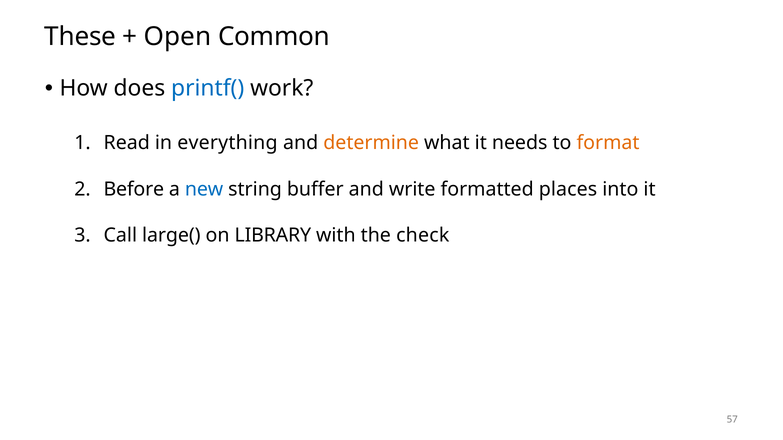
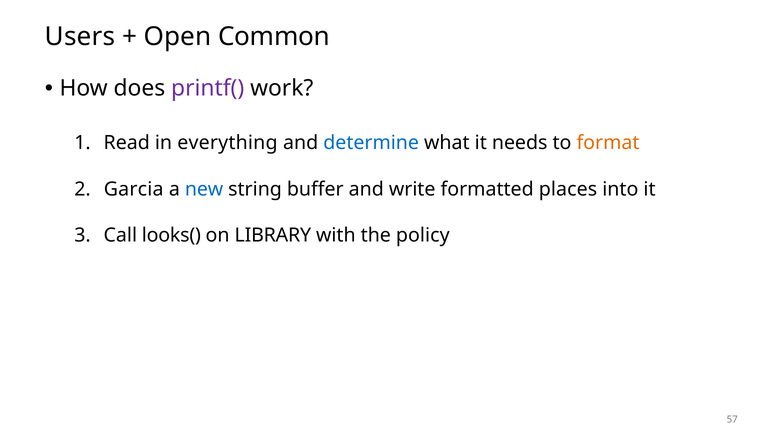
These: These -> Users
printf( colour: blue -> purple
determine colour: orange -> blue
Before: Before -> Garcia
large(: large( -> looks(
check: check -> policy
